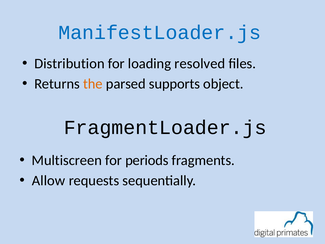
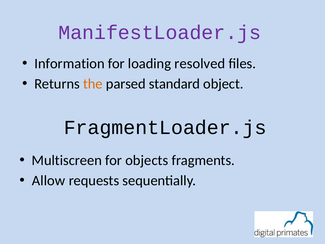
ManifestLoader.js colour: blue -> purple
Distribution: Distribution -> Information
supports: supports -> standard
periods: periods -> objects
